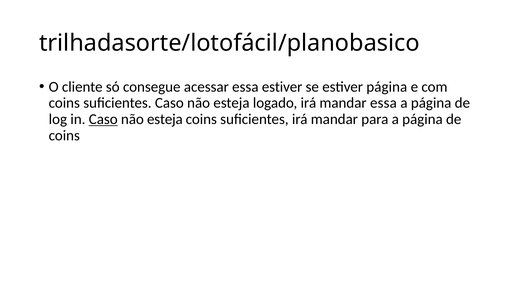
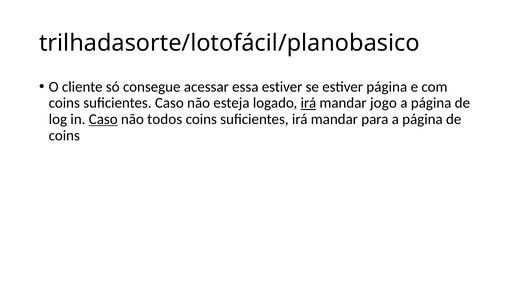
irá at (308, 103) underline: none -> present
mandar essa: essa -> jogo
esteja at (165, 119): esteja -> todos
